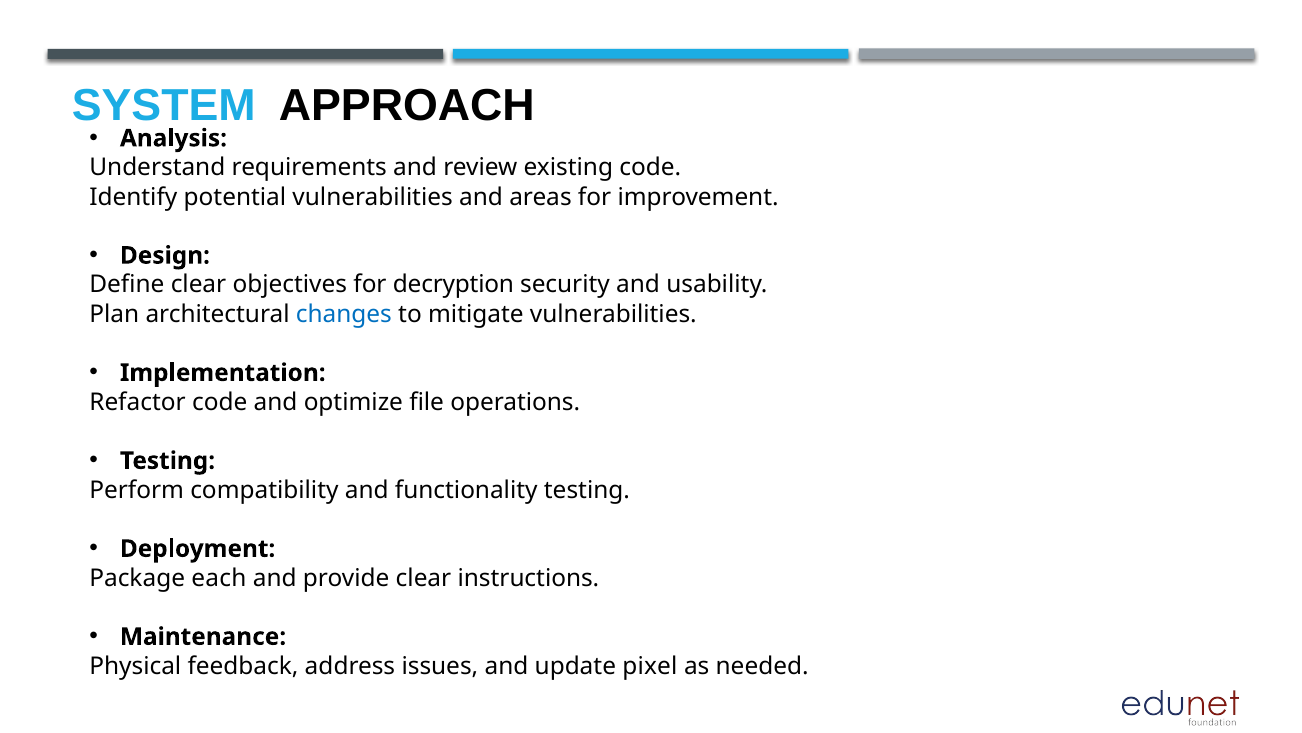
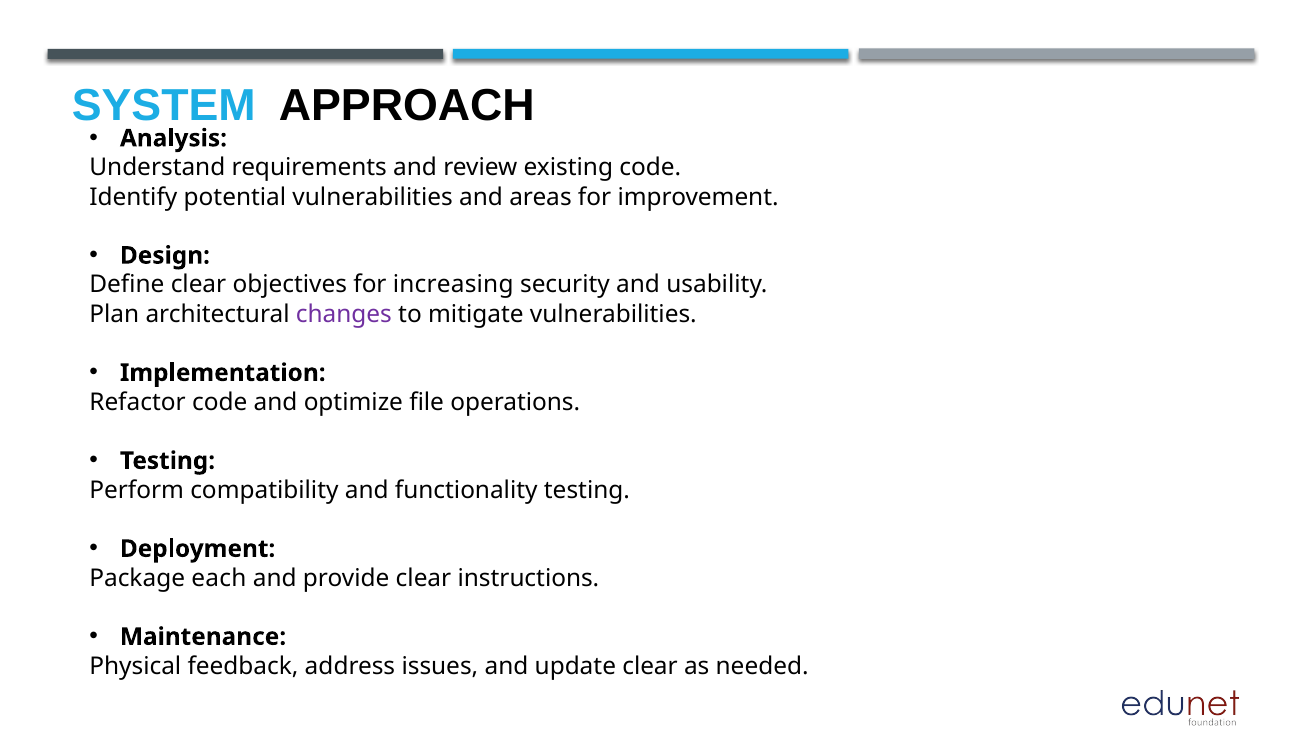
decryption: decryption -> increasing
changes colour: blue -> purple
update pixel: pixel -> clear
